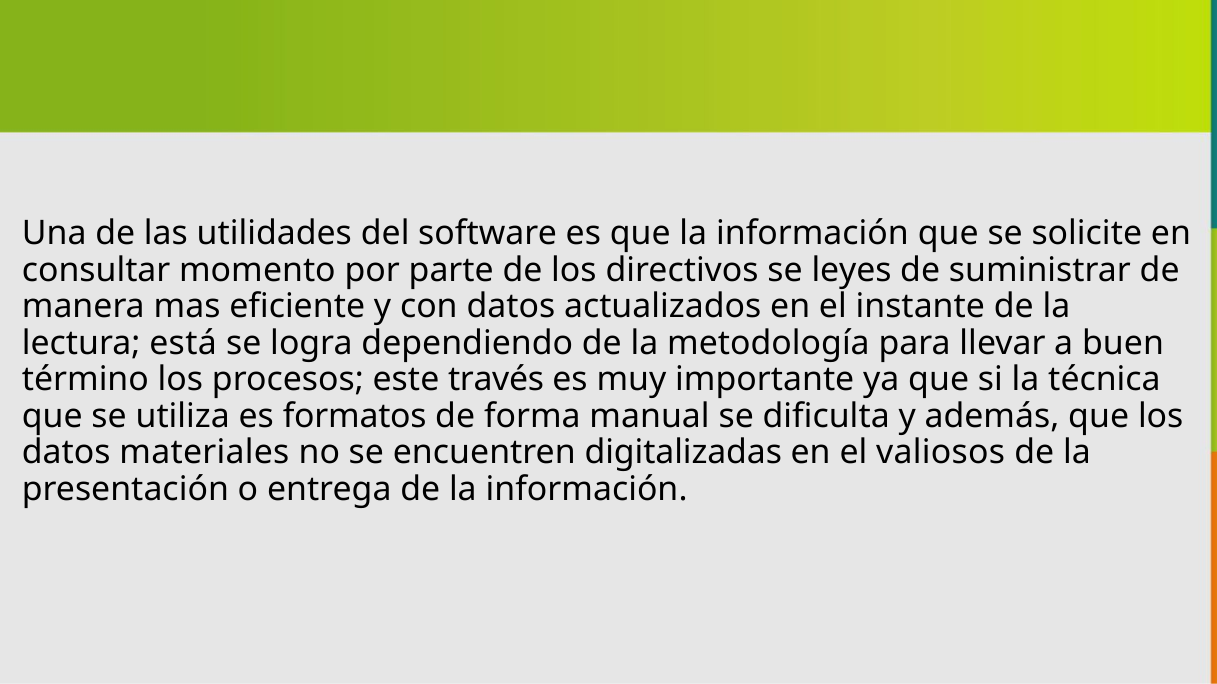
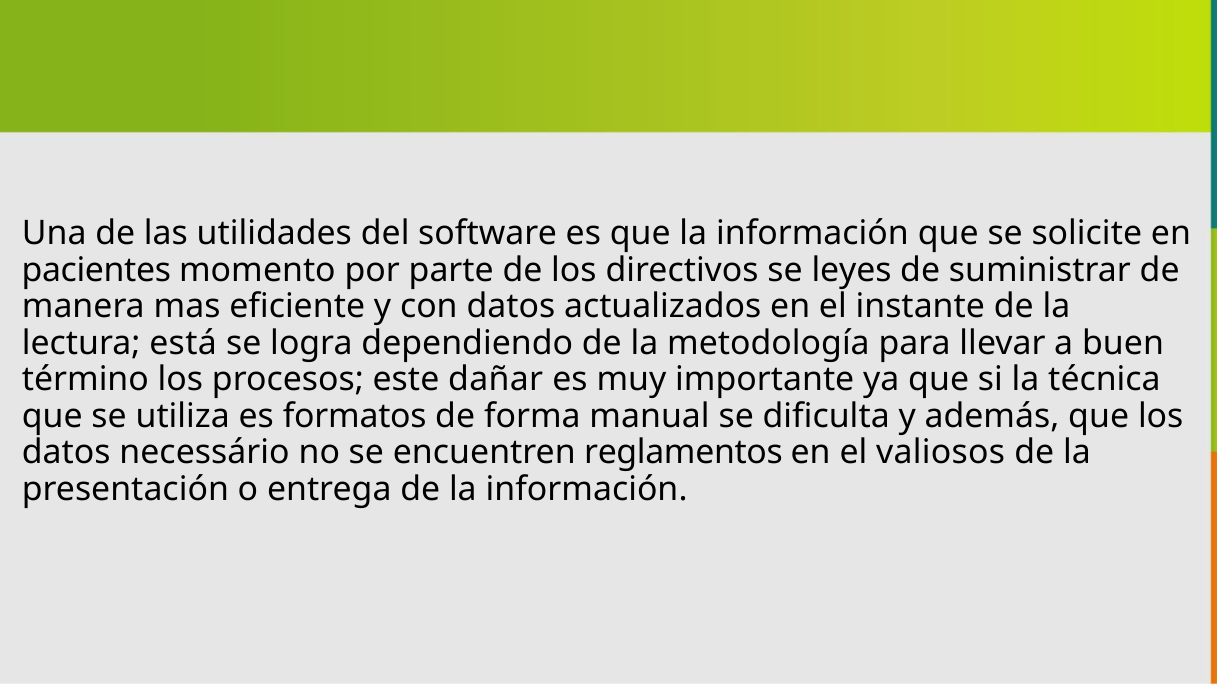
consultar: consultar -> pacientes
través: través -> dañar
materiales: materiales -> necessário
digitalizadas: digitalizadas -> reglamentos
